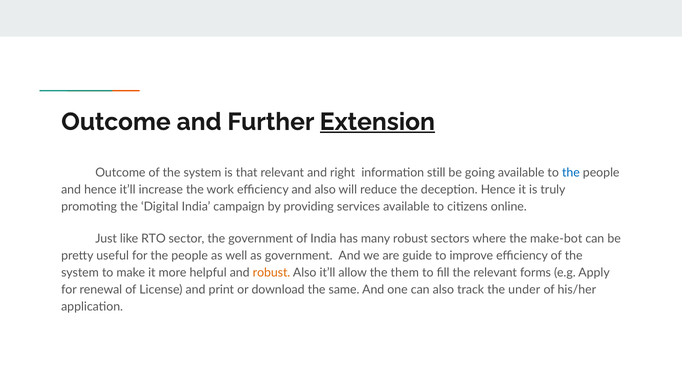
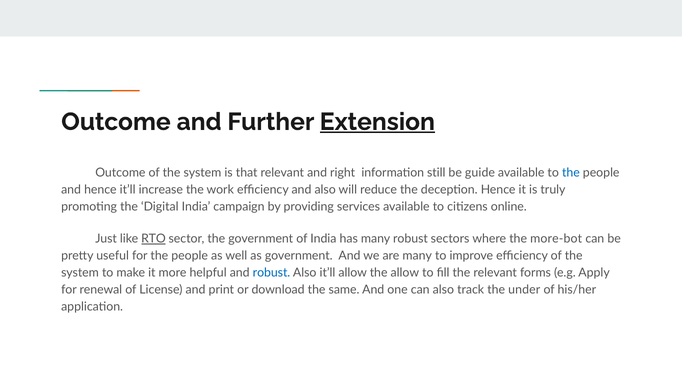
going: going -> guide
RTO underline: none -> present
make-bot: make-bot -> more-bot
are guide: guide -> many
robust at (271, 272) colour: orange -> blue
the them: them -> allow
